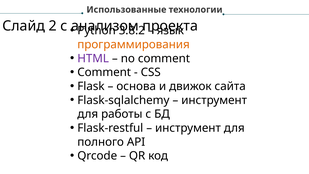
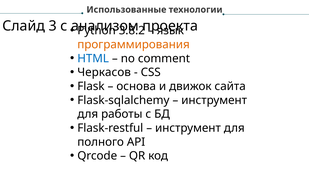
2: 2 -> 3
HTML colour: purple -> blue
Comment at (104, 72): Comment -> Черкасов
